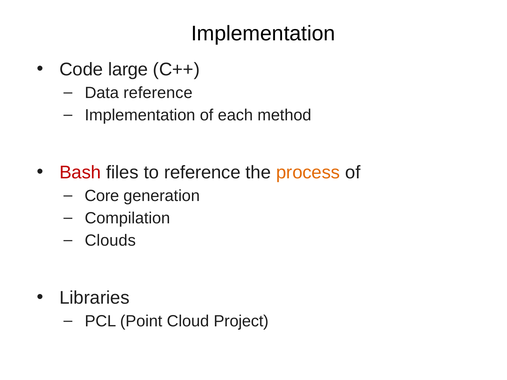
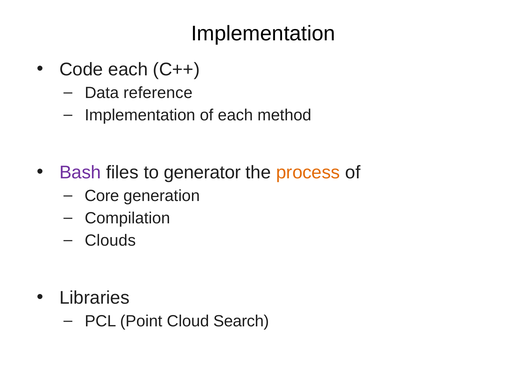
Code large: large -> each
Bash colour: red -> purple
to reference: reference -> generator
Project: Project -> Search
